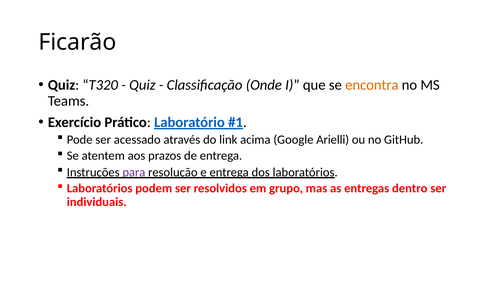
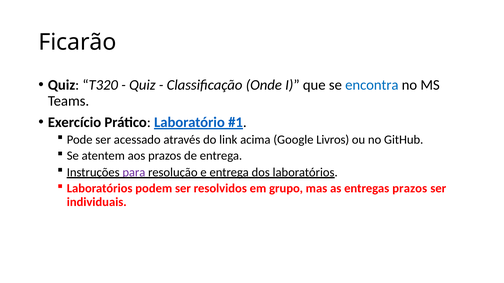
encontra colour: orange -> blue
Arielli: Arielli -> Livros
entregas dentro: dentro -> prazos
